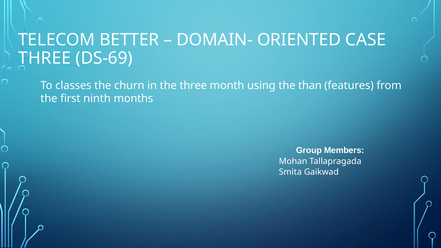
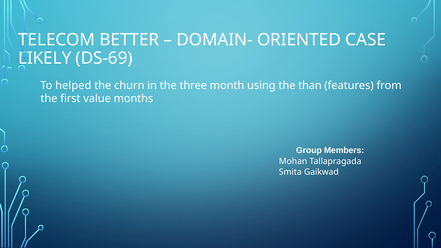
THREE at (45, 58): THREE -> LIKELY
classes: classes -> helped
ninth: ninth -> value
